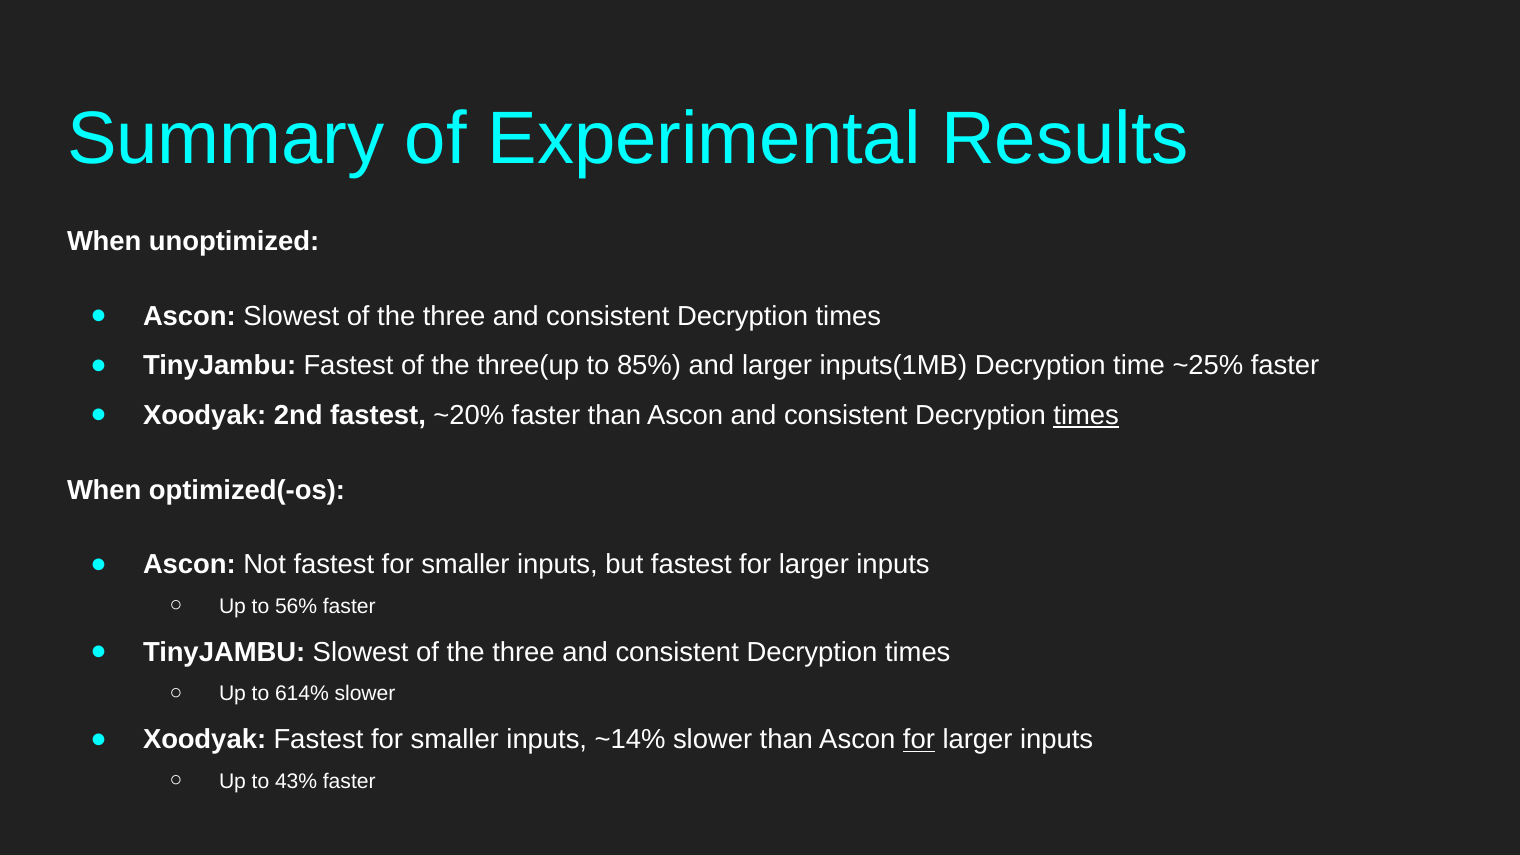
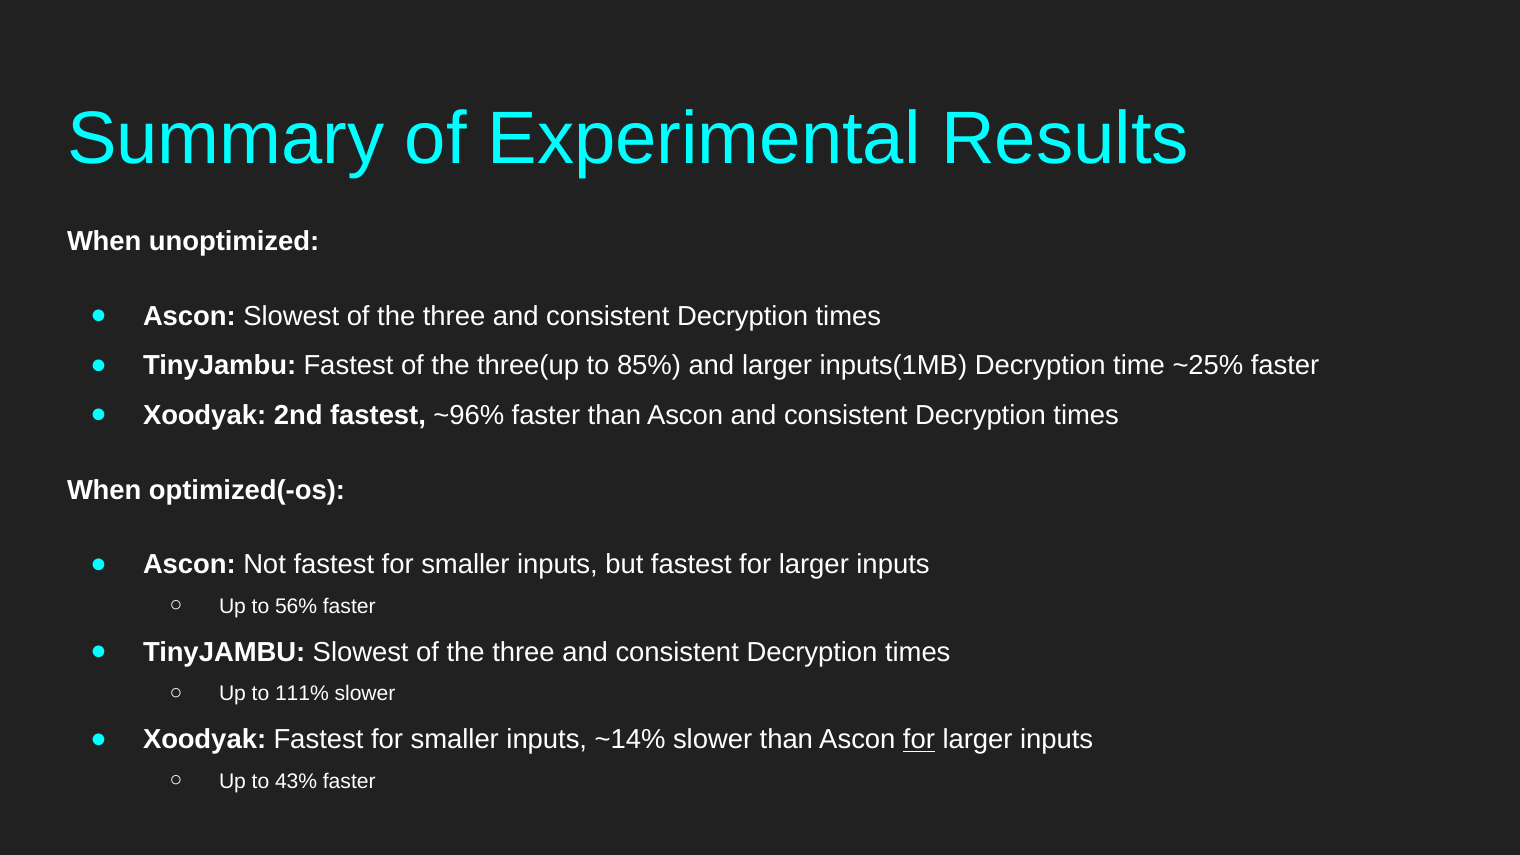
~20%: ~20% -> ~96%
times at (1086, 415) underline: present -> none
614%: 614% -> 111%
